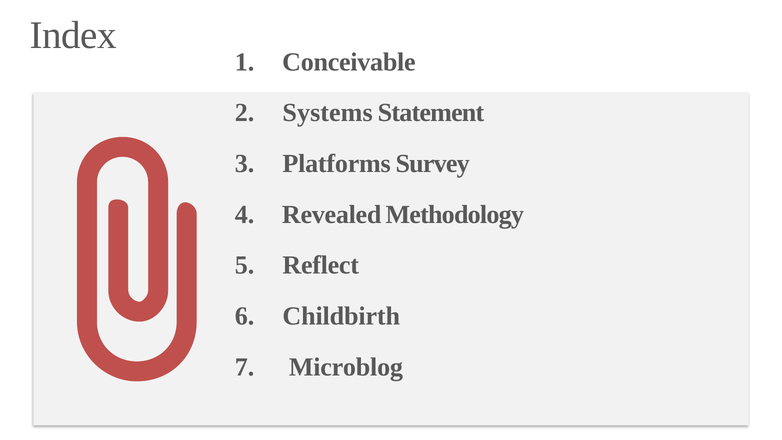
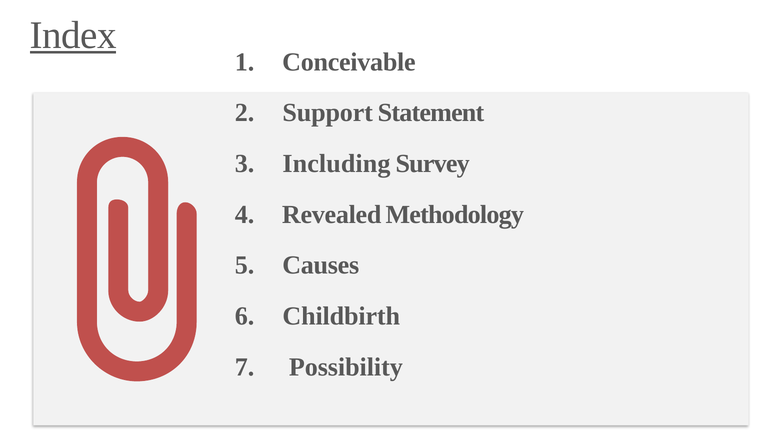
Index underline: none -> present
Systems: Systems -> Support
Platforms: Platforms -> Including
Reflect: Reflect -> Causes
Microblog: Microblog -> Possibility
